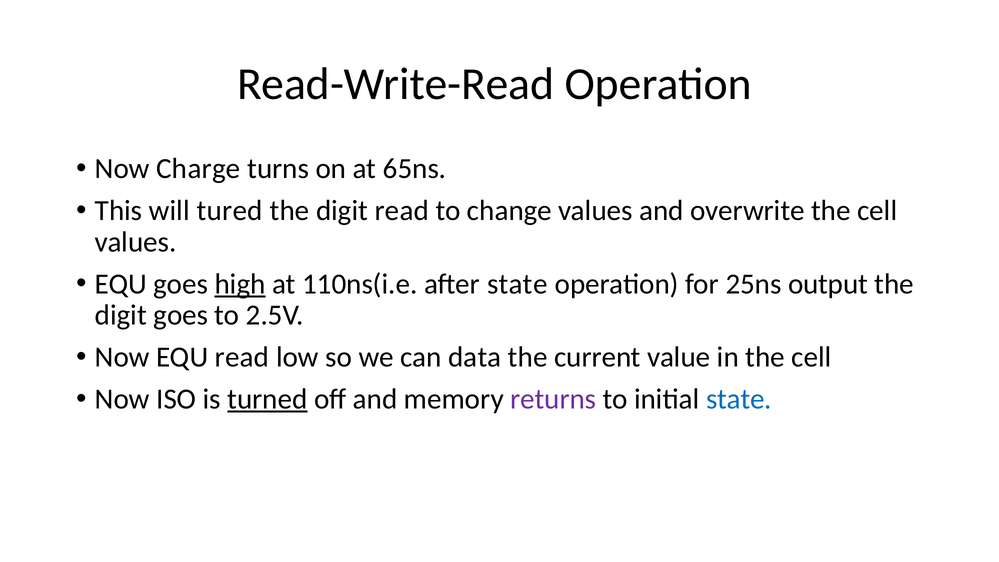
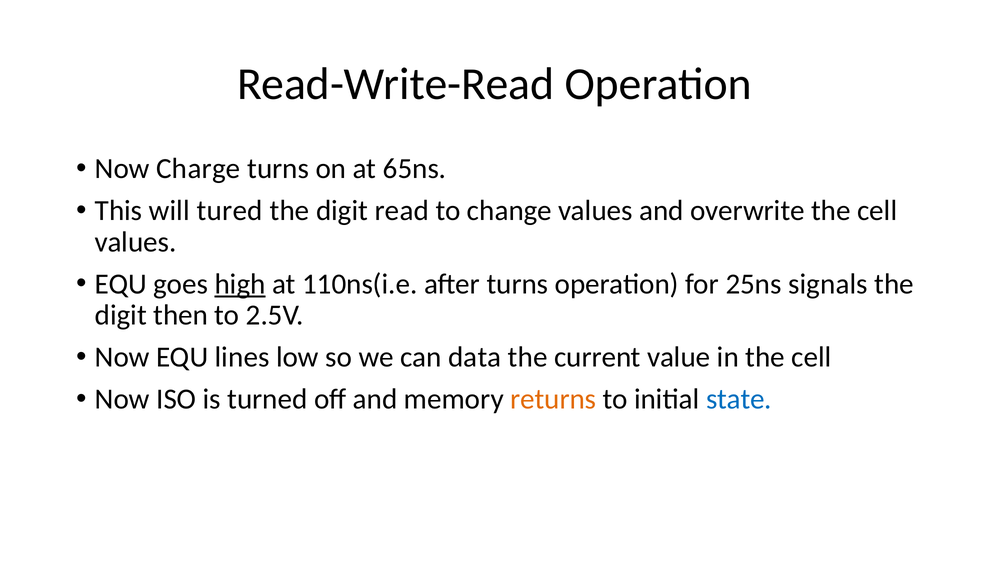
after state: state -> turns
output: output -> signals
digit goes: goes -> then
EQU read: read -> lines
turned underline: present -> none
returns colour: purple -> orange
